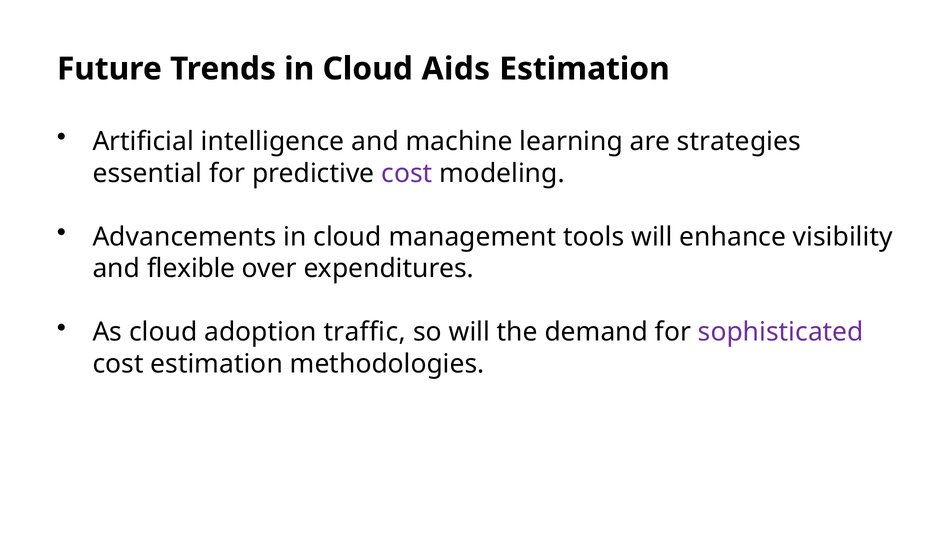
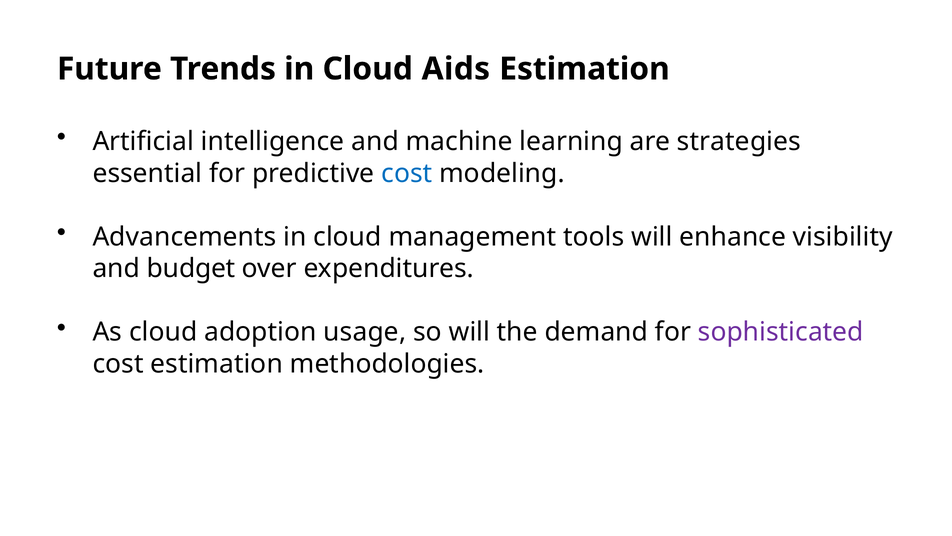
cost at (407, 173) colour: purple -> blue
flexible: flexible -> budget
traffic: traffic -> usage
